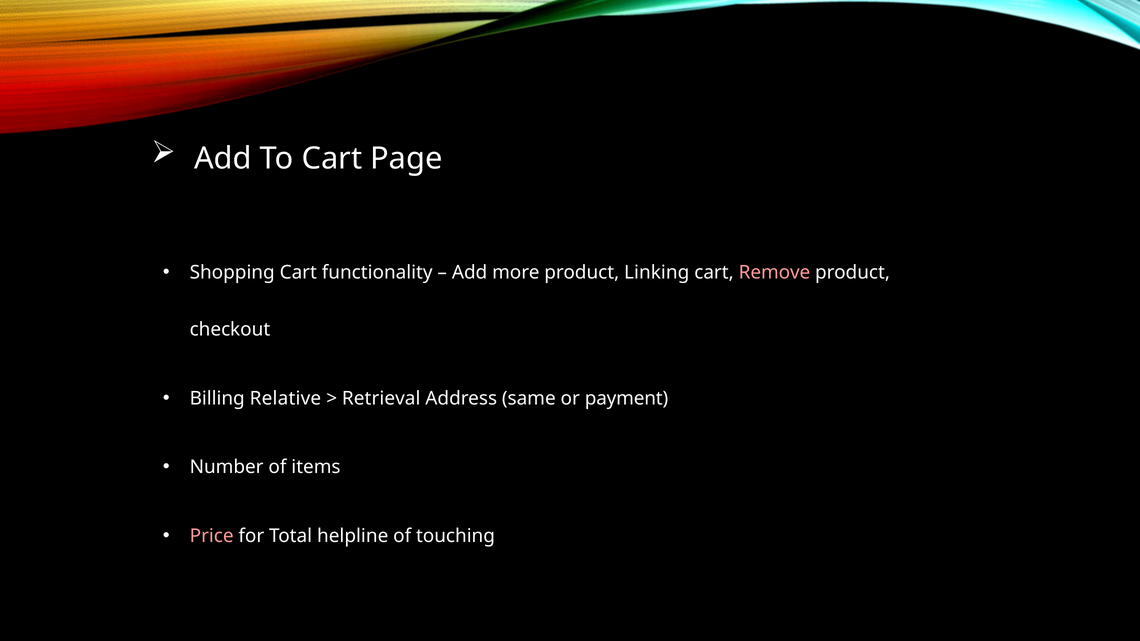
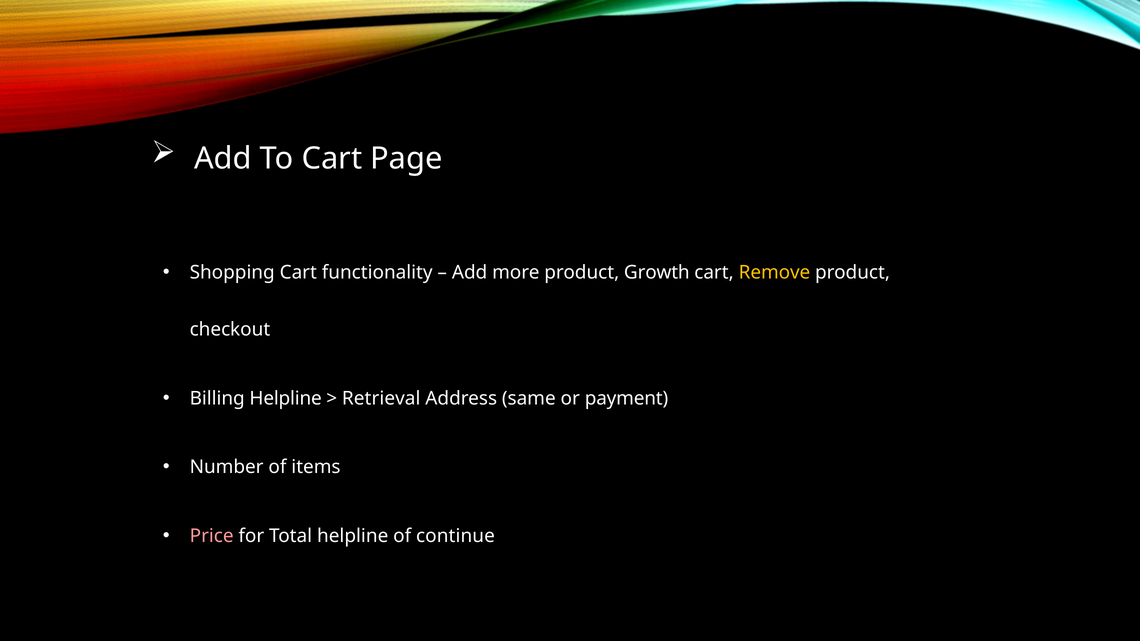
Linking: Linking -> Growth
Remove colour: pink -> yellow
Billing Relative: Relative -> Helpline
touching: touching -> continue
